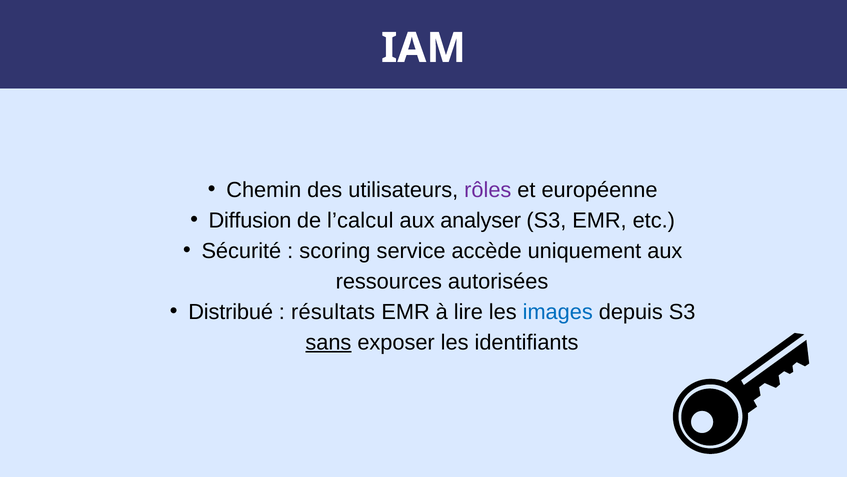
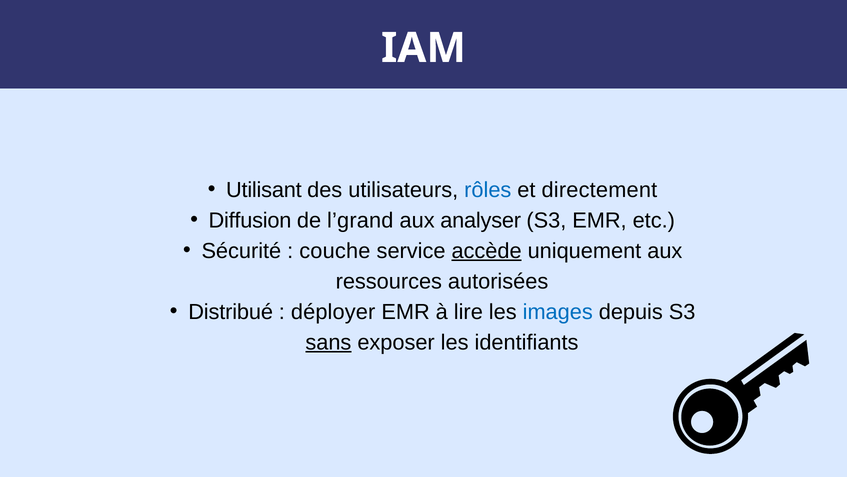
Chemin: Chemin -> Utilisant
rôles colour: purple -> blue
européenne: européenne -> directement
l’calcul: l’calcul -> l’grand
scoring: scoring -> couche
accède underline: none -> present
résultats: résultats -> déployer
